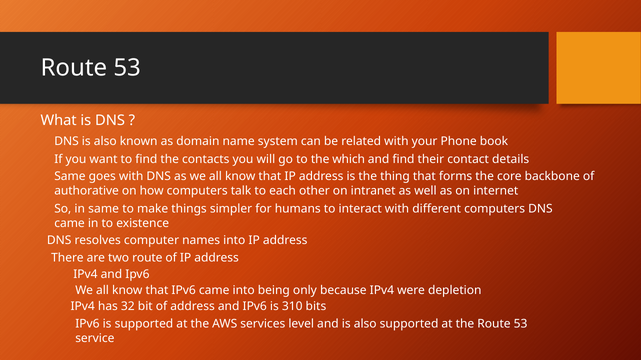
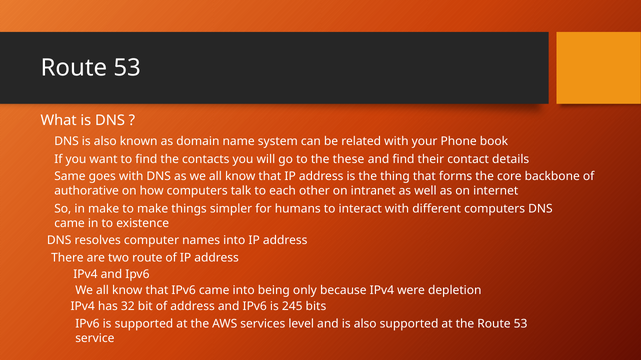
which: which -> these
in same: same -> make
310: 310 -> 245
